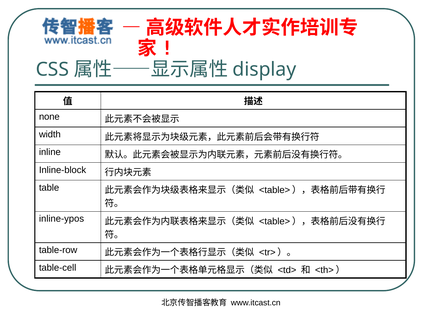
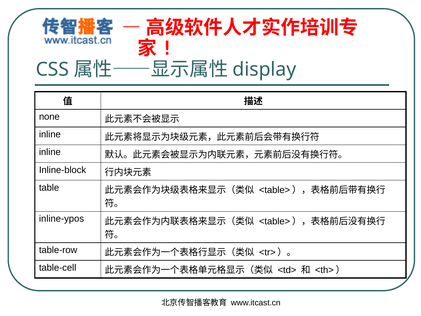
width at (50, 134): width -> inline
